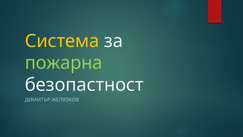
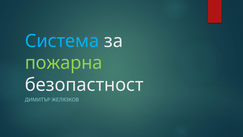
Система colour: yellow -> light blue
